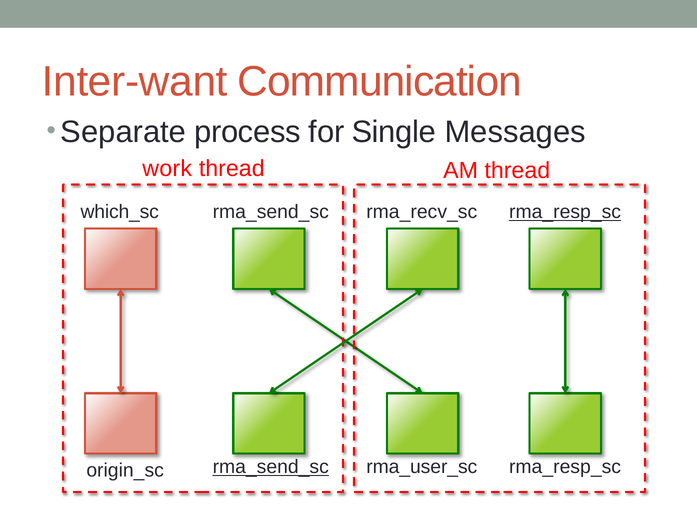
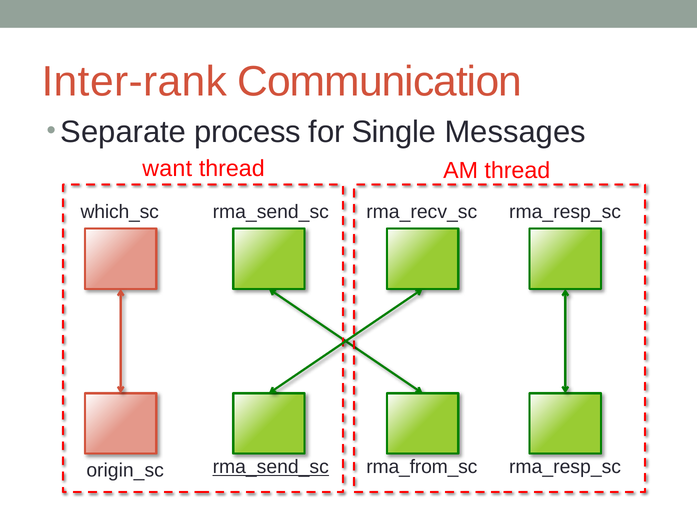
Inter-want: Inter-want -> Inter-rank
work: work -> want
rma_resp_sc at (565, 212) underline: present -> none
rma_user_sc: rma_user_sc -> rma_from_sc
